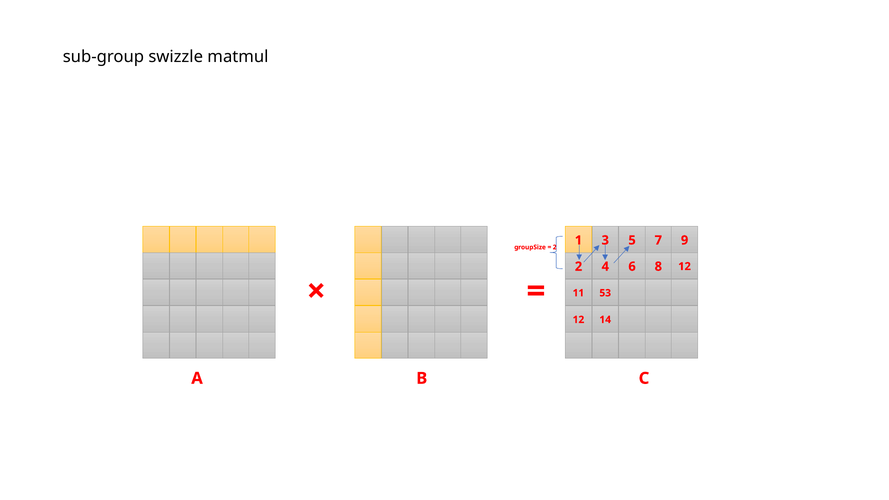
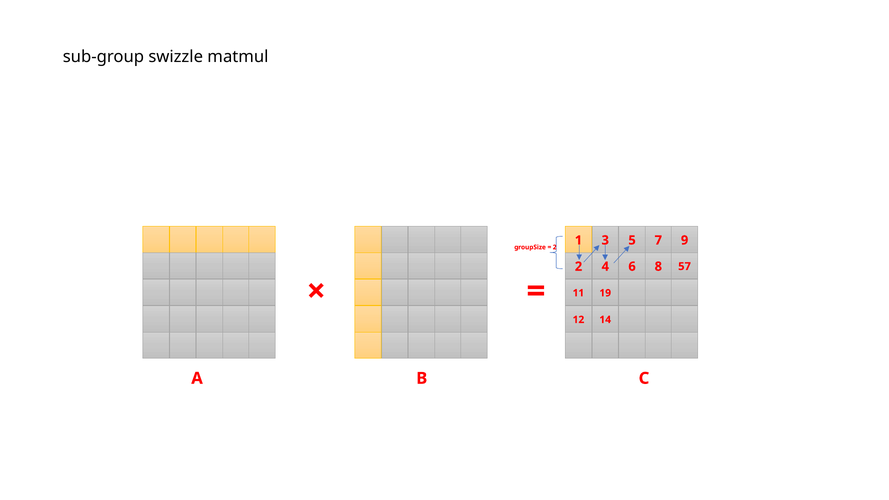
8 12: 12 -> 57
53: 53 -> 19
